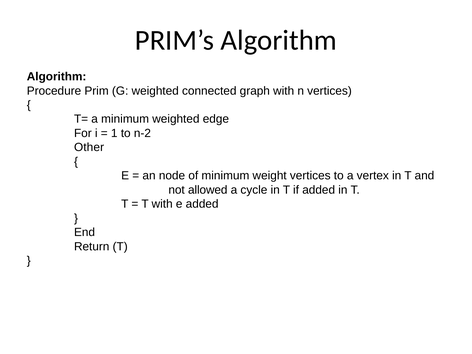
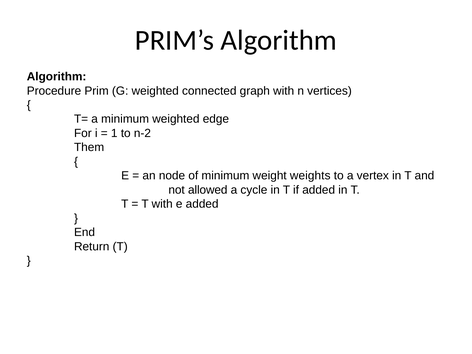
Other: Other -> Them
weight vertices: vertices -> weights
